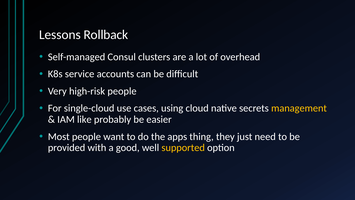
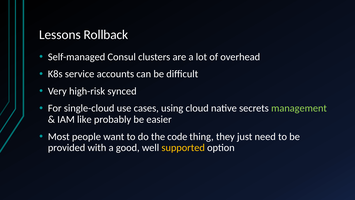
high-risk people: people -> synced
management colour: yellow -> light green
apps: apps -> code
